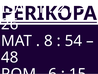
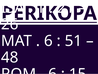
8 at (48, 41): 8 -> 6
54: 54 -> 51
